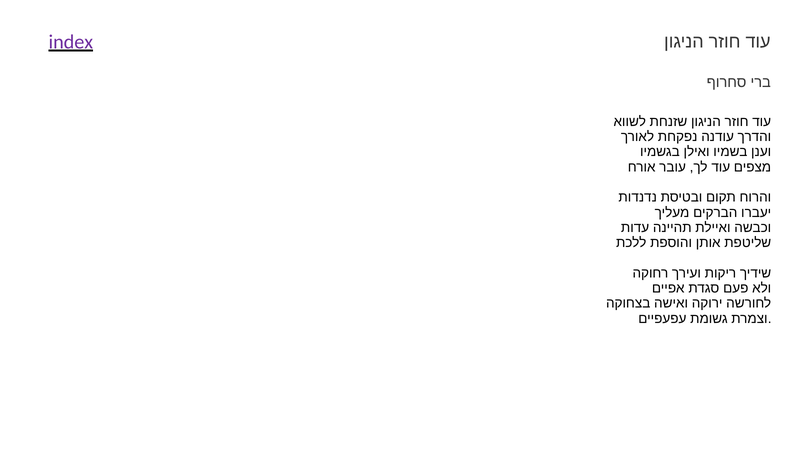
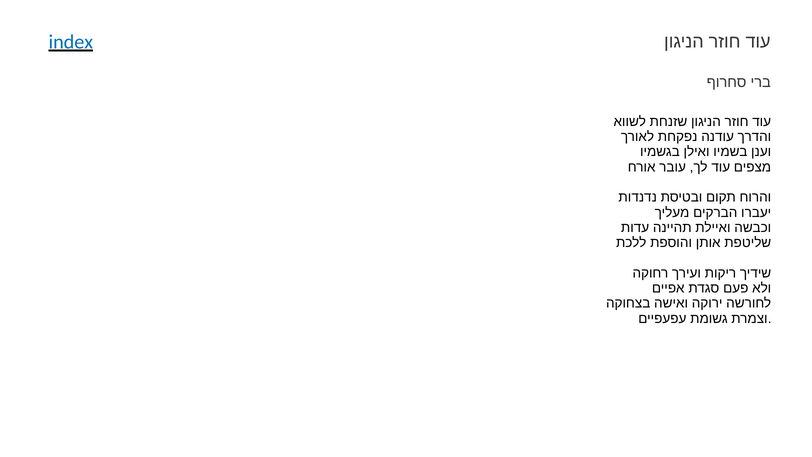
index colour: purple -> blue
